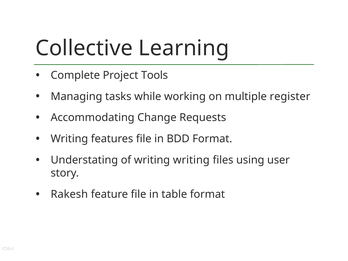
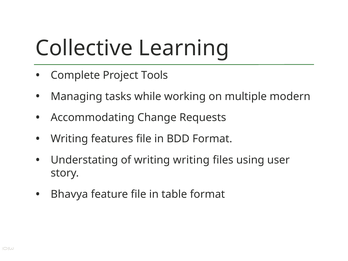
register: register -> modern
Rakesh: Rakesh -> Bhavya
